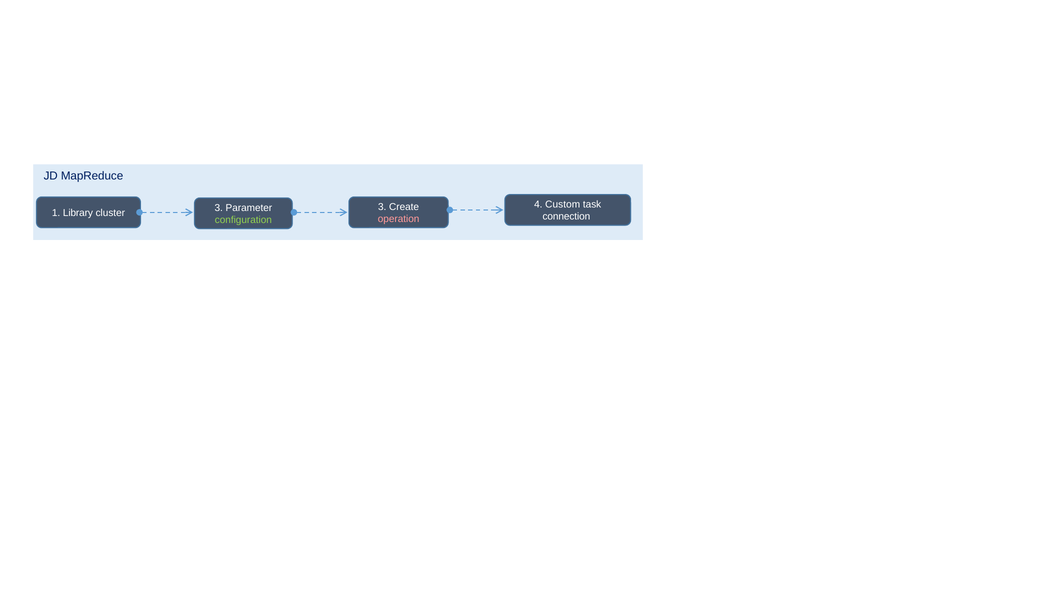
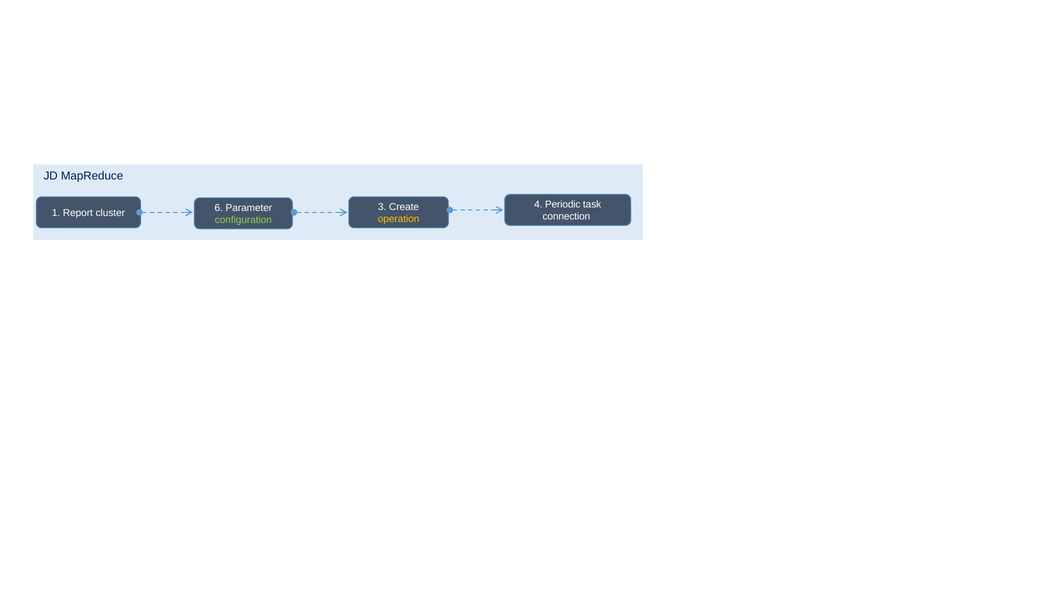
Custom: Custom -> Periodic
Library: Library -> Report
cluster 3: 3 -> 6
operation colour: pink -> yellow
